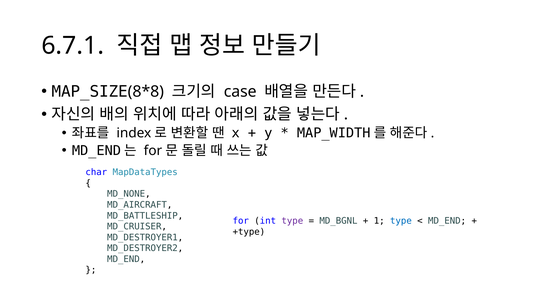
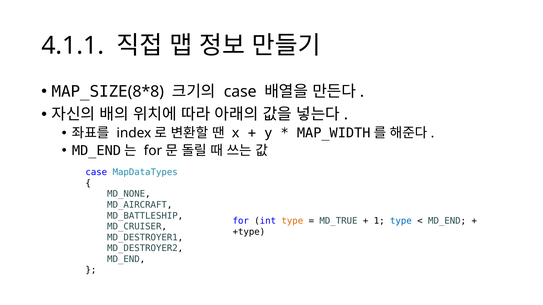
6.7.1: 6.7.1 -> 4.1.1
char at (96, 173): char -> case
type at (292, 221) colour: purple -> orange
MD_BGNL: MD_BGNL -> MD_TRUE
